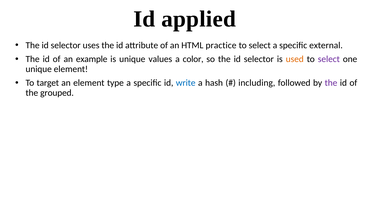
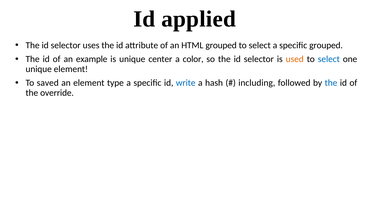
HTML practice: practice -> grouped
specific external: external -> grouped
values: values -> center
select at (329, 59) colour: purple -> blue
target: target -> saved
the at (331, 83) colour: purple -> blue
grouped: grouped -> override
